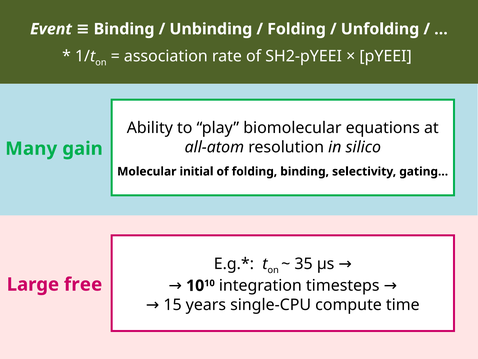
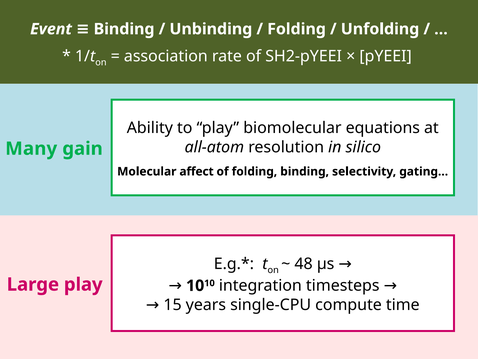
initial: initial -> affect
35: 35 -> 48
Large free: free -> play
